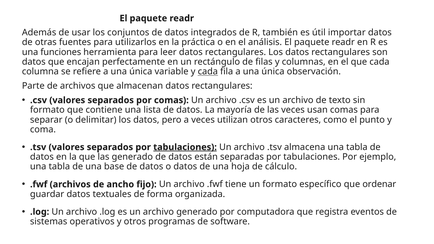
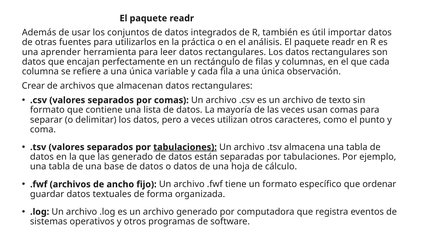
funciones: funciones -> aprender
cada at (208, 72) underline: present -> none
Parte: Parte -> Crear
